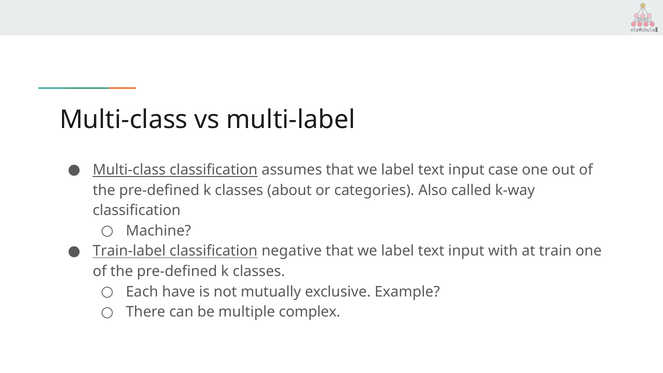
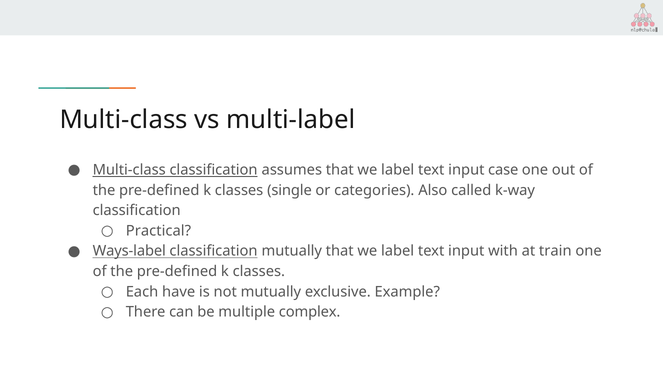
about: about -> single
Machine: Machine -> Practical
Train-label: Train-label -> Ways-label
classification negative: negative -> mutually
